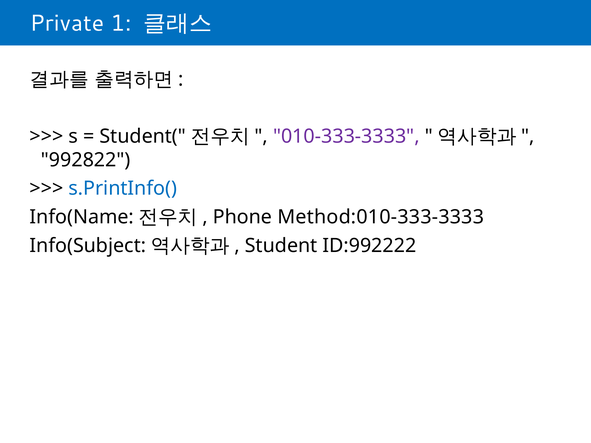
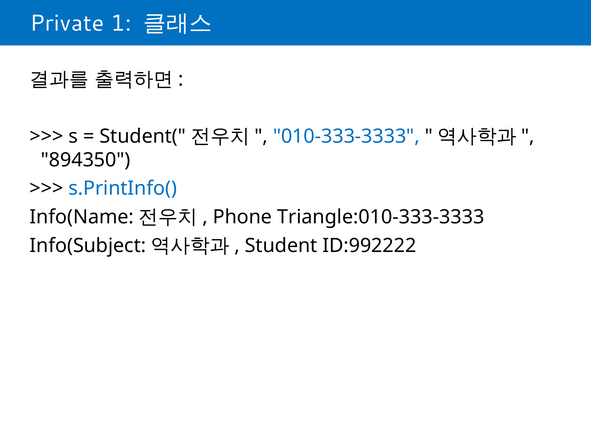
010-333-3333 colour: purple -> blue
992822: 992822 -> 894350
Method:010-333-3333: Method:010-333-3333 -> Triangle:010-333-3333
